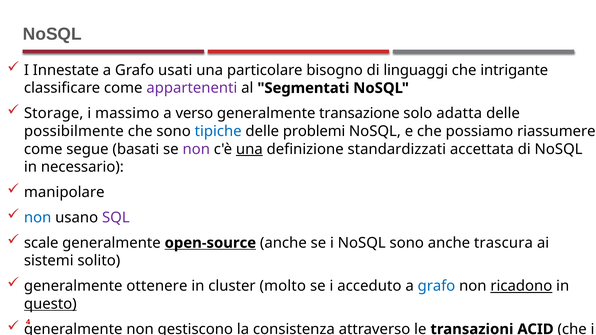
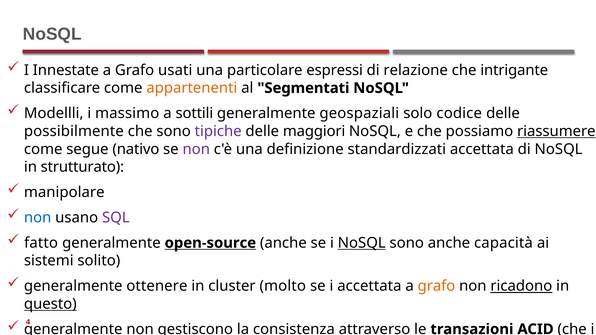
bisogno: bisogno -> espressi
linguaggi: linguaggi -> relazione
appartenenti colour: purple -> orange
Storage: Storage -> Modellli
verso: verso -> sottili
transazione: transazione -> geospaziali
adatta: adatta -> codice
tipiche colour: blue -> purple
problemi: problemi -> maggiori
riassumere underline: none -> present
basati: basati -> nativo
una at (249, 149) underline: present -> none
necessario: necessario -> strutturato
scale: scale -> fatto
NoSQL at (362, 243) underline: none -> present
trascura: trascura -> capacità
i acceduto: acceduto -> accettata
grafo at (436, 286) colour: blue -> orange
